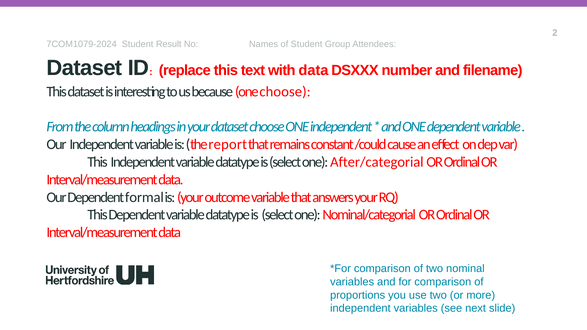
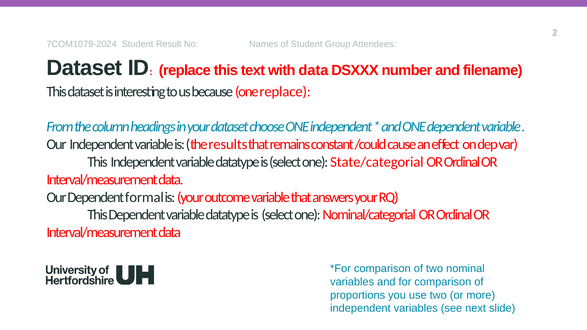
one choose: choose -> replace
report: report -> results
After/categorial: After/categorial -> State/categorial
